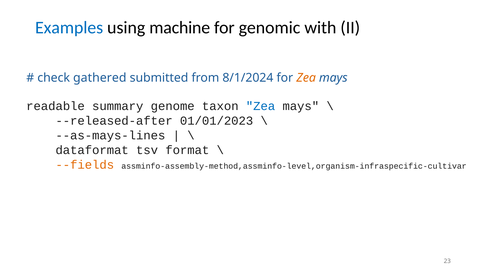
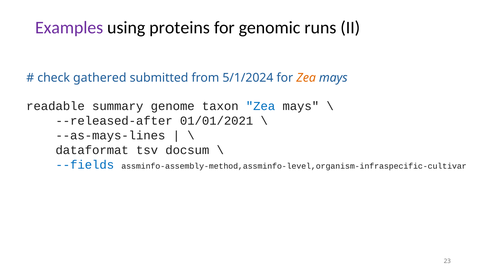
Examples colour: blue -> purple
machine: machine -> proteins
with: with -> runs
8/1/2024: 8/1/2024 -> 5/1/2024
01/01/2023: 01/01/2023 -> 01/01/2021
format: format -> docsum
--fields colour: orange -> blue
